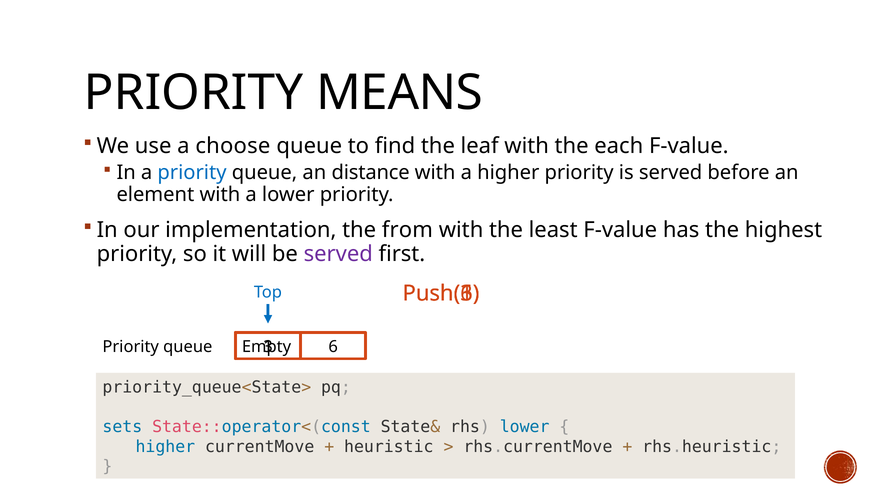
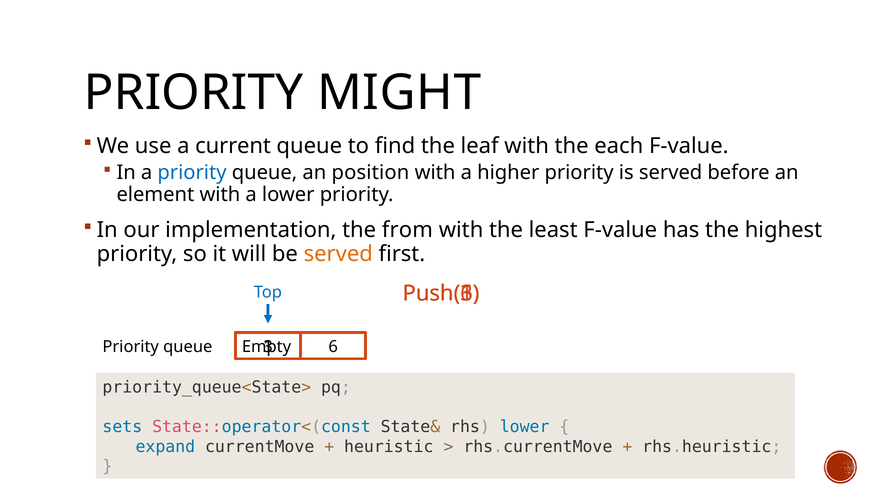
MEANS: MEANS -> MIGHT
choose: choose -> current
distance: distance -> position
served at (338, 254) colour: purple -> orange
higher at (165, 446): higher -> expand
